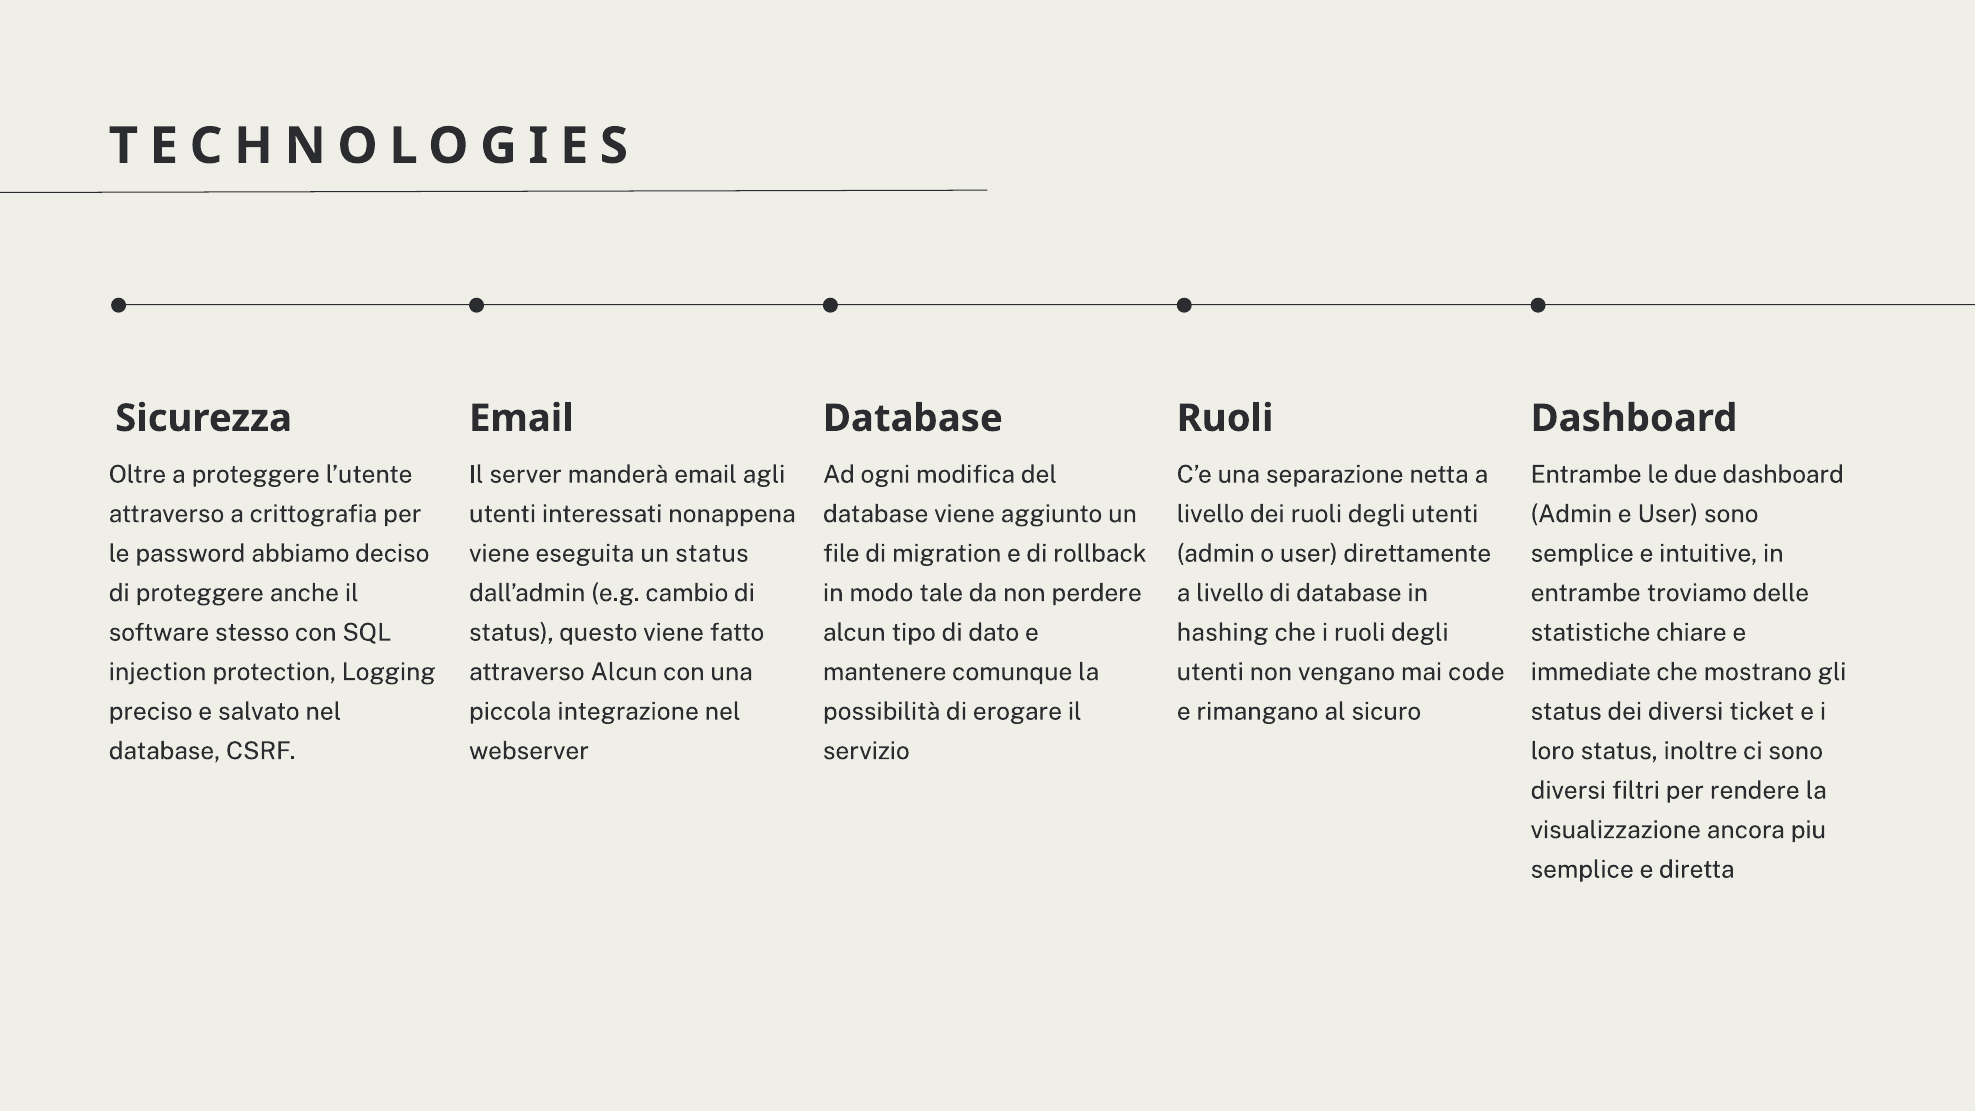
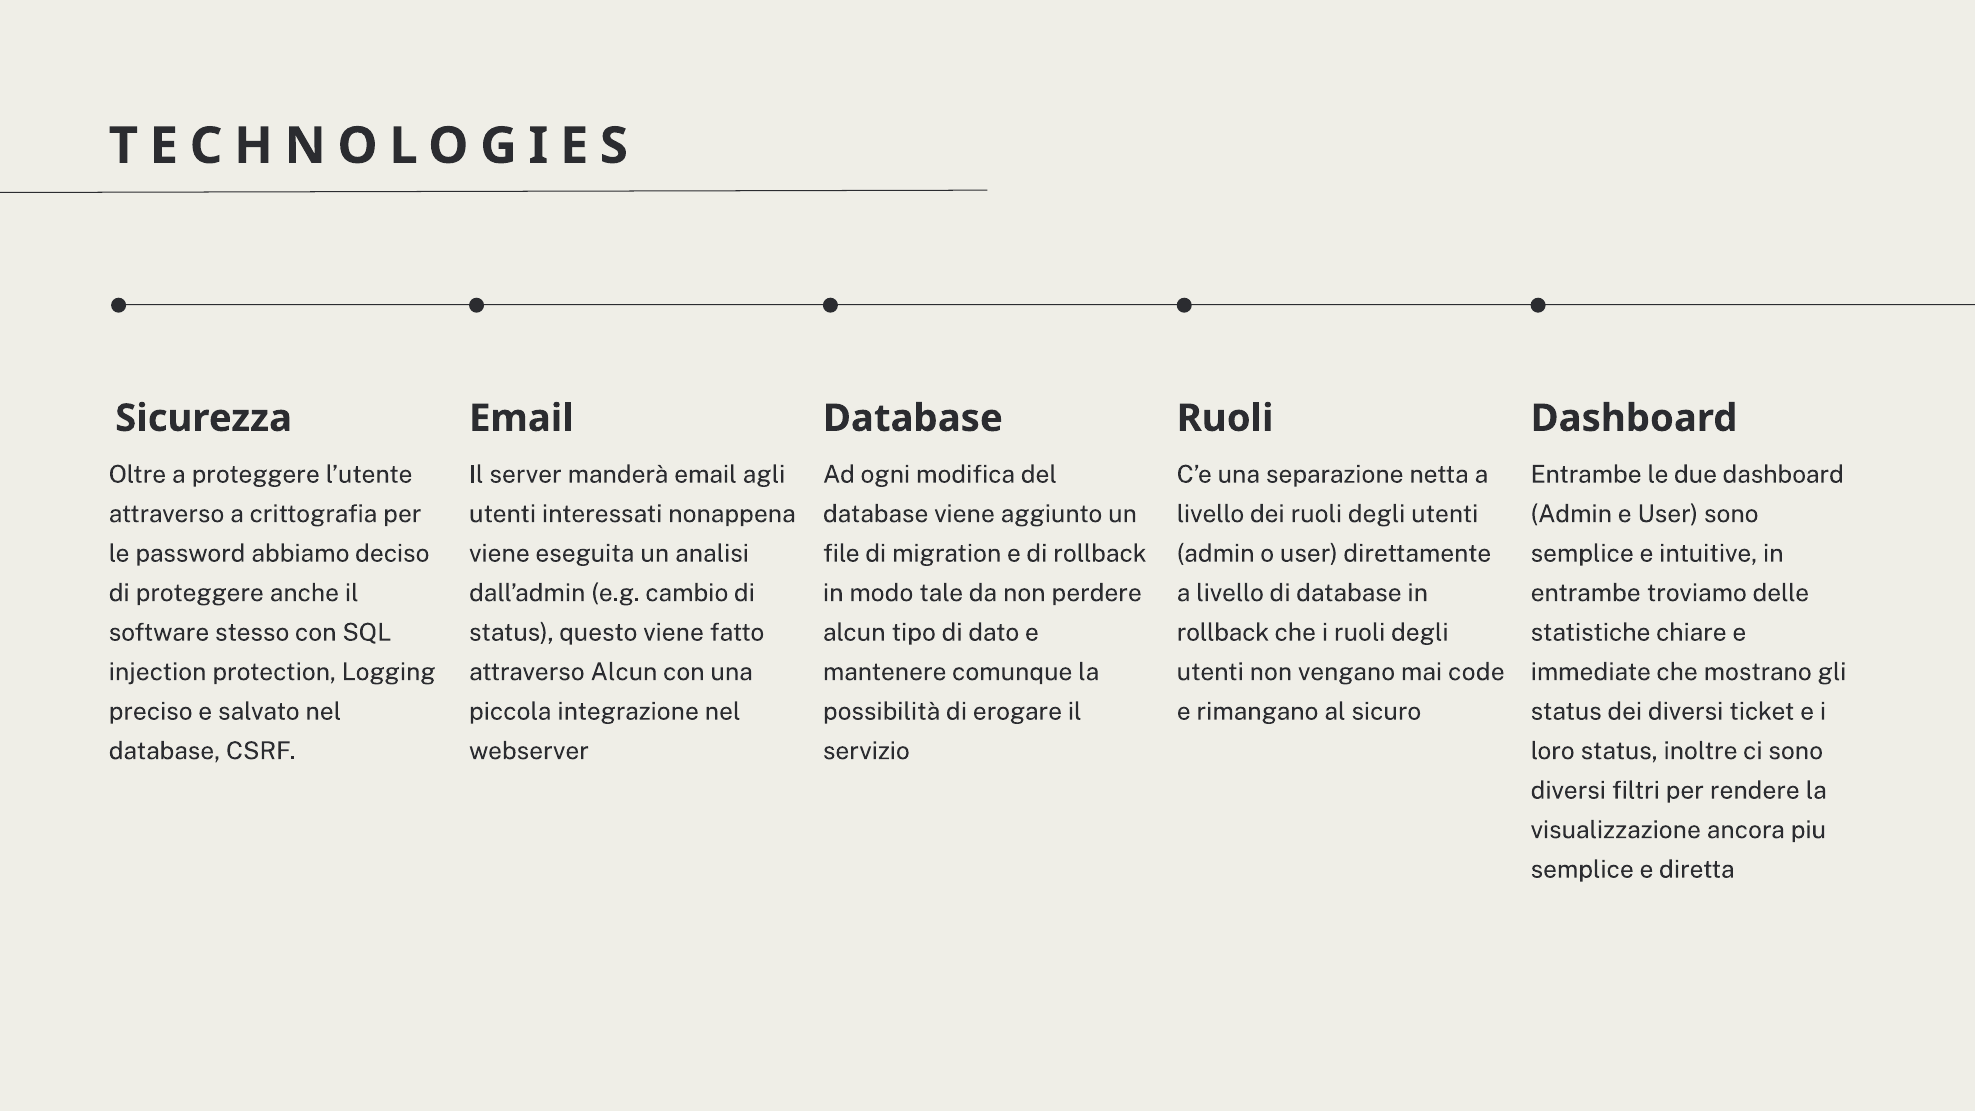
un status: status -> analisi
hashing at (1223, 633): hashing -> rollback
